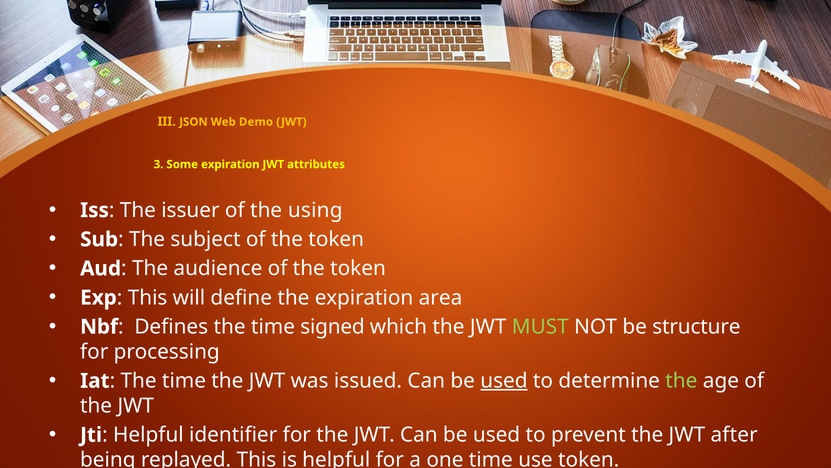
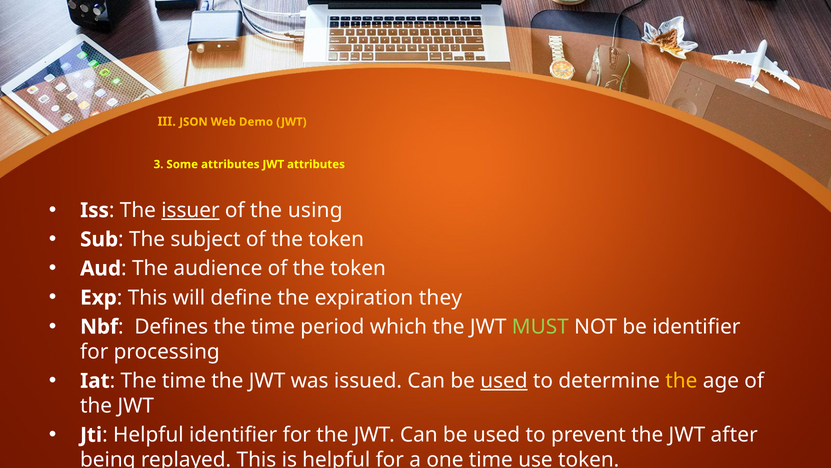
Some expiration: expiration -> attributes
issuer underline: none -> present
area: area -> they
signed: signed -> period
be structure: structure -> identifier
the at (681, 380) colour: light green -> yellow
